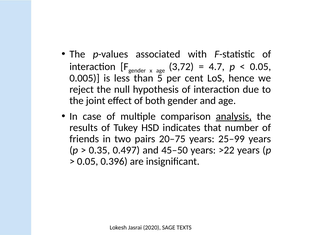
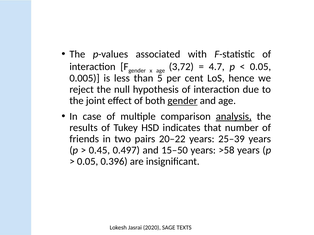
gender at (183, 101) underline: none -> present
20–75: 20–75 -> 20–22
25–99: 25–99 -> 25–39
0.35: 0.35 -> 0.45
45–50: 45–50 -> 15–50
>22: >22 -> >58
